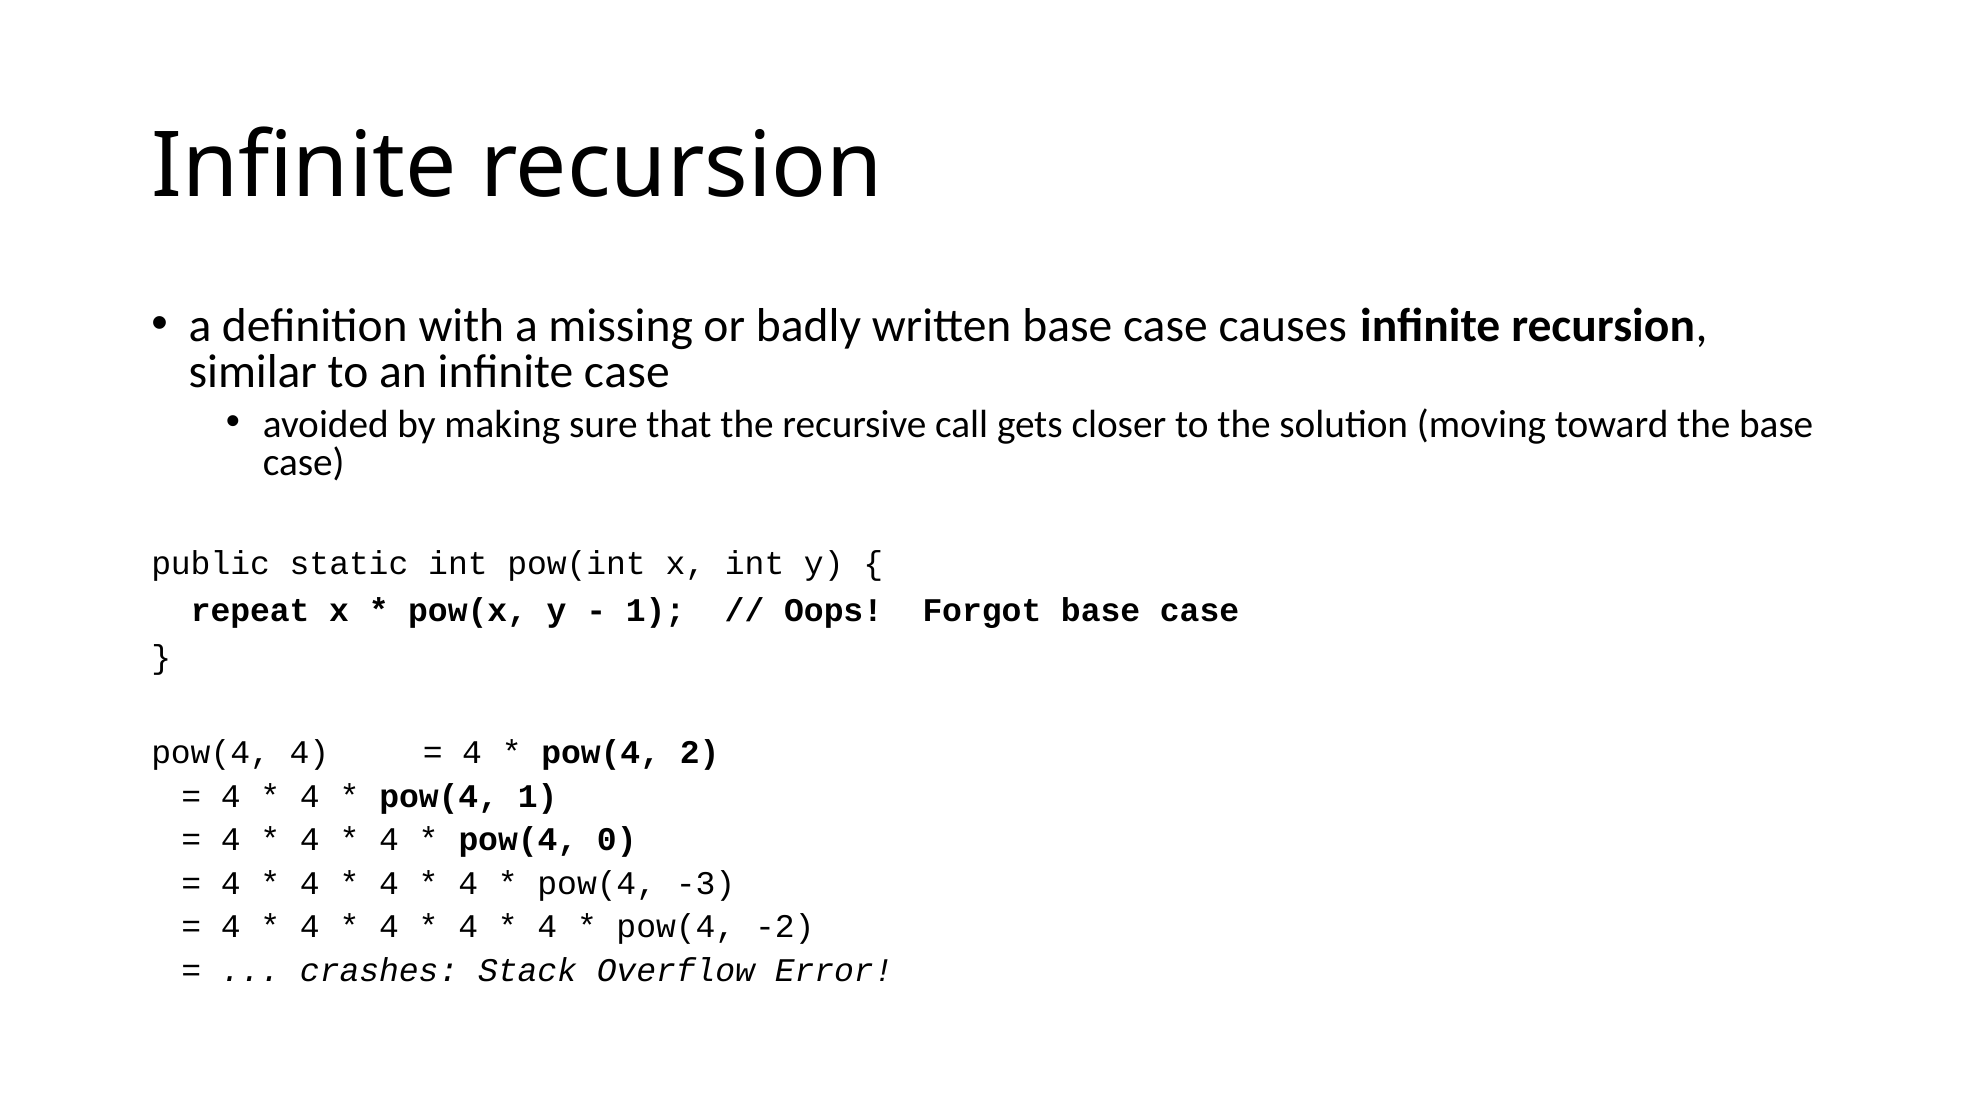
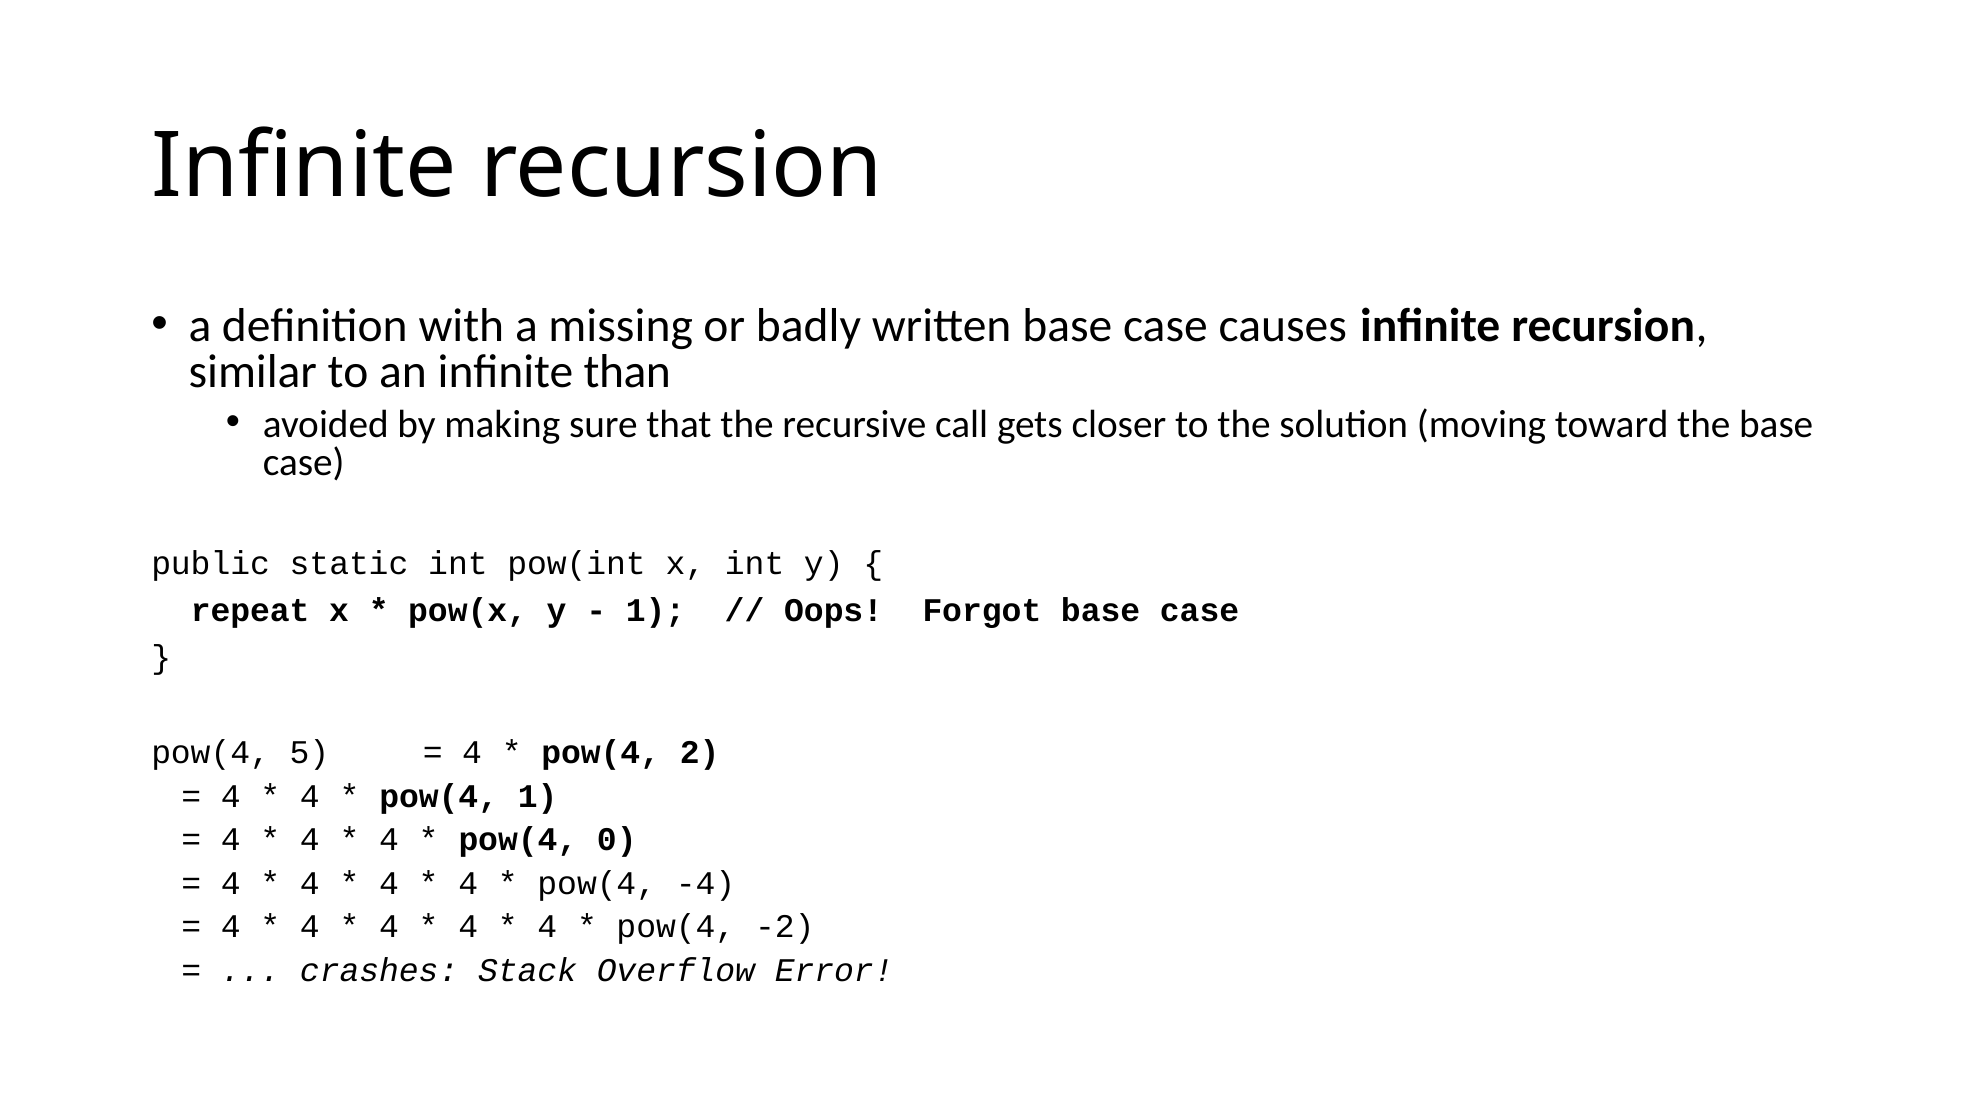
infinite case: case -> than
pow(4 4: 4 -> 5
-3: -3 -> -4
